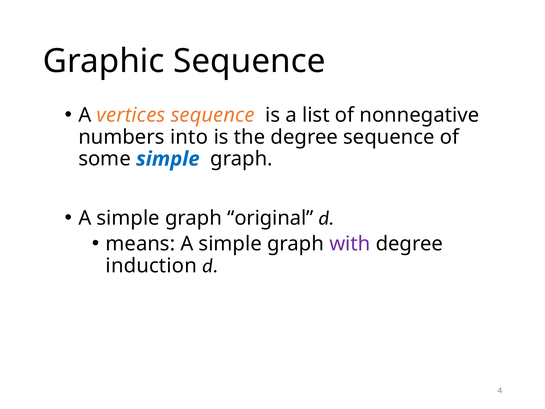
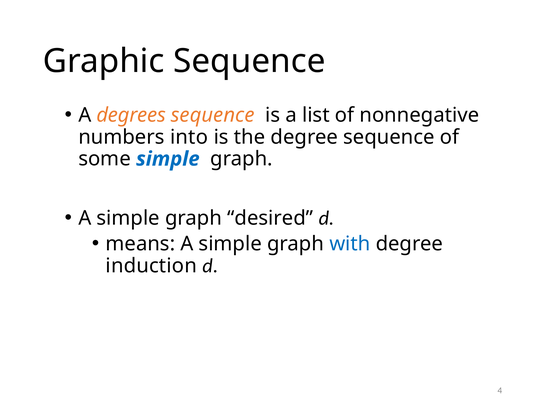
vertices: vertices -> degrees
original: original -> desired
with colour: purple -> blue
